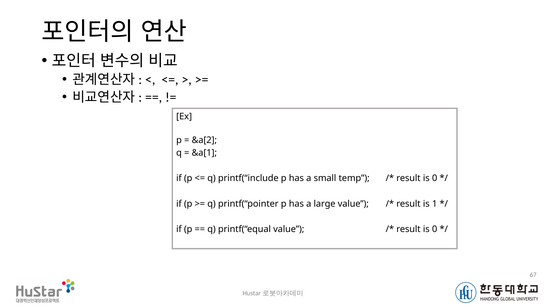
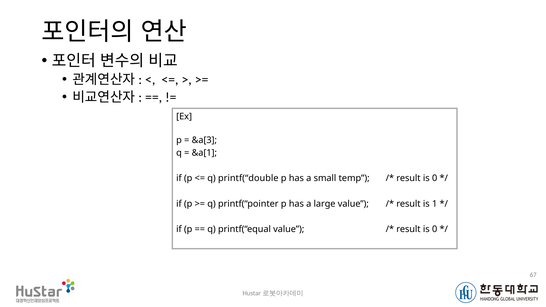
&a[2: &a[2 -> &a[3
printf(“include: printf(“include -> printf(“double
